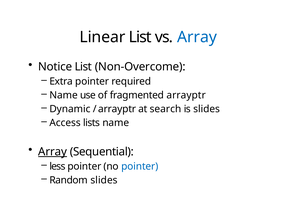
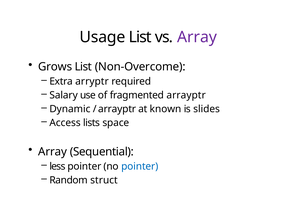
Linear: Linear -> Usage
Array at (197, 37) colour: blue -> purple
Notice: Notice -> Grows
Extra pointer: pointer -> arryptr
Name at (64, 95): Name -> Salary
search: search -> known
lists name: name -> space
Array at (53, 151) underline: present -> none
Random slides: slides -> struct
